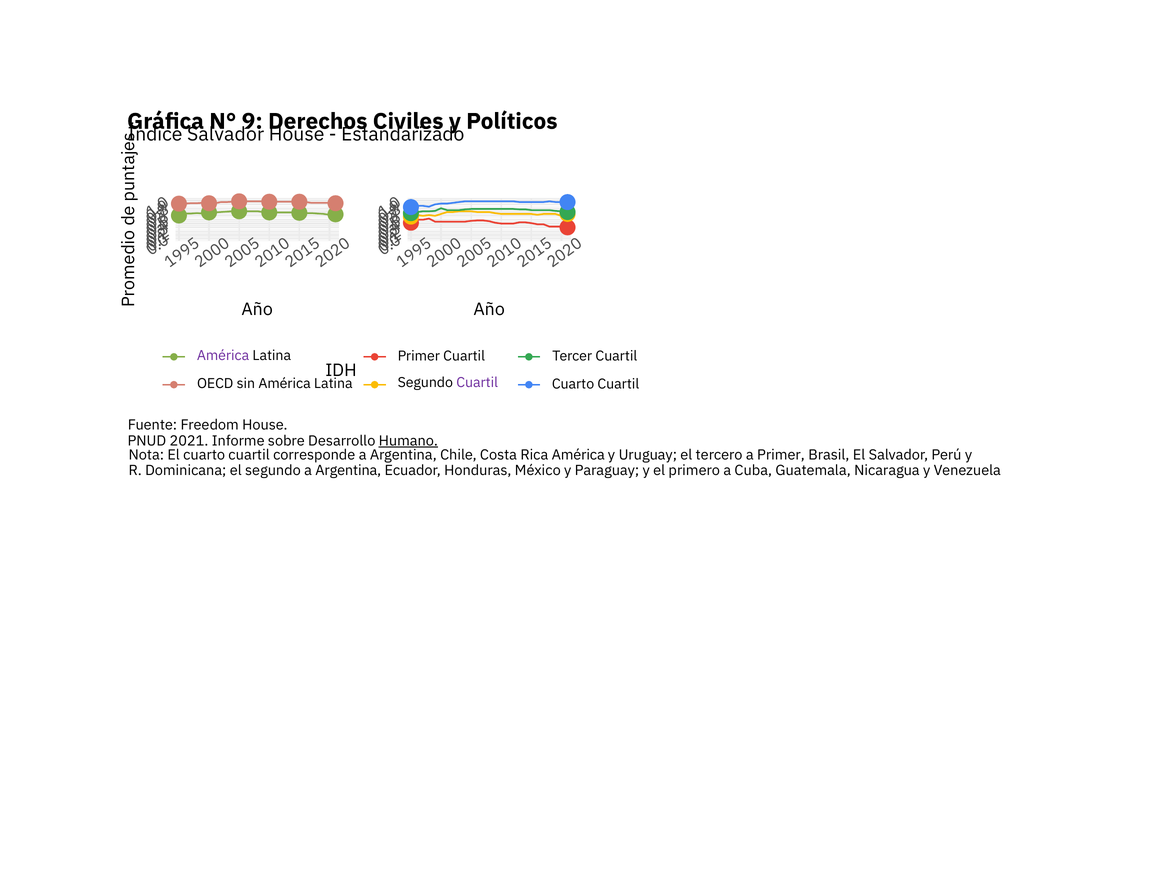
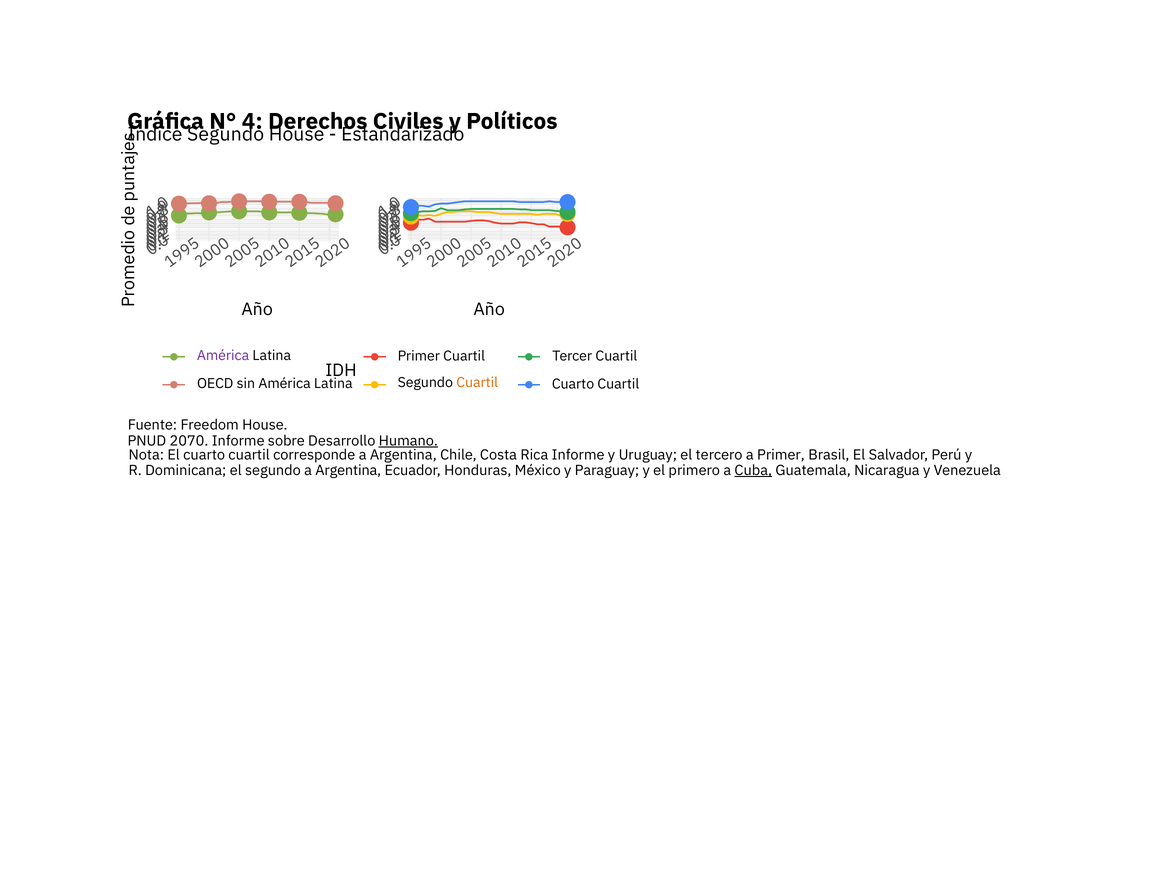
N° 9: 9 -> 4
Salvador at (226, 135): Salvador -> Segundo
Cuartil at (477, 382) colour: purple -> orange
2021: 2021 -> 2070
Rica América: América -> Informe
Cuba underline: none -> present
